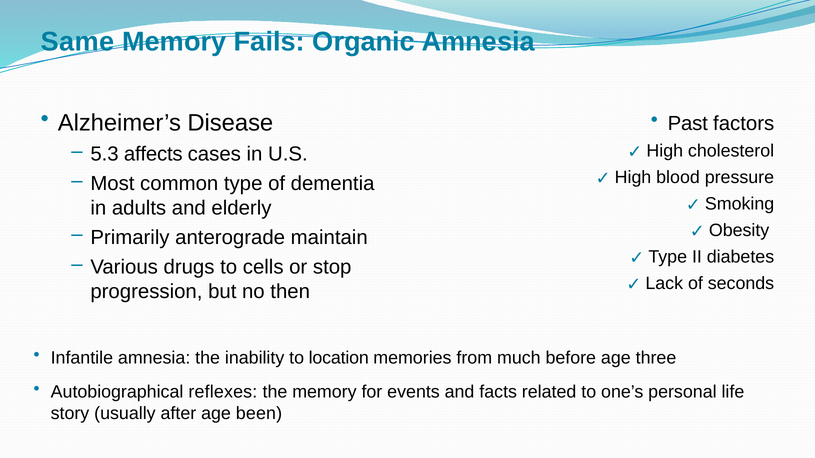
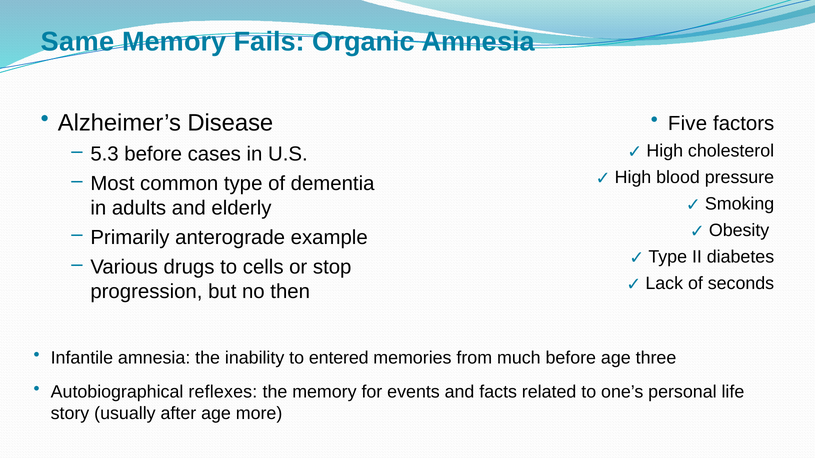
Past: Past -> Five
5.3 affects: affects -> before
maintain: maintain -> example
location: location -> entered
been: been -> more
